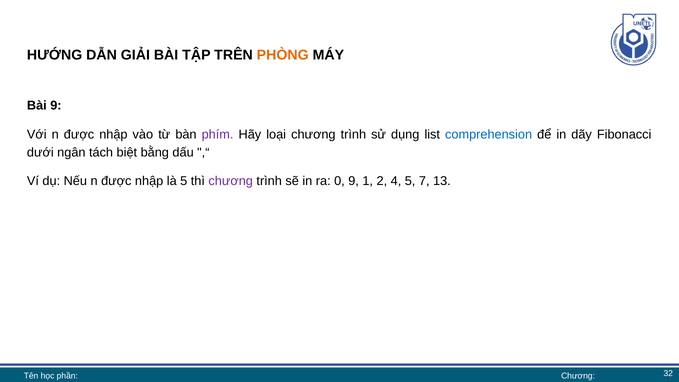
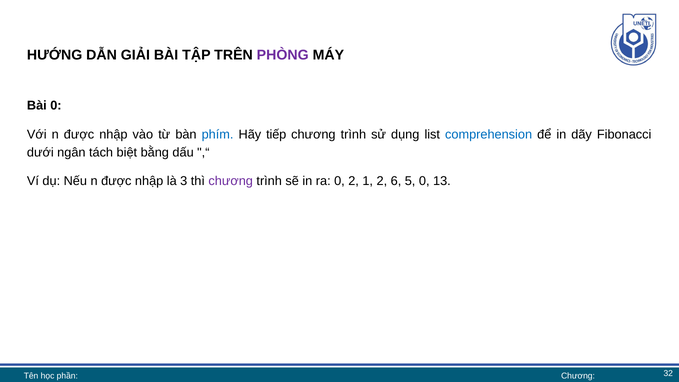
PHÒNG colour: orange -> purple
Bài 9: 9 -> 0
phím colour: purple -> blue
loại: loại -> tiếp
là 5: 5 -> 3
0 9: 9 -> 2
4: 4 -> 6
5 7: 7 -> 0
